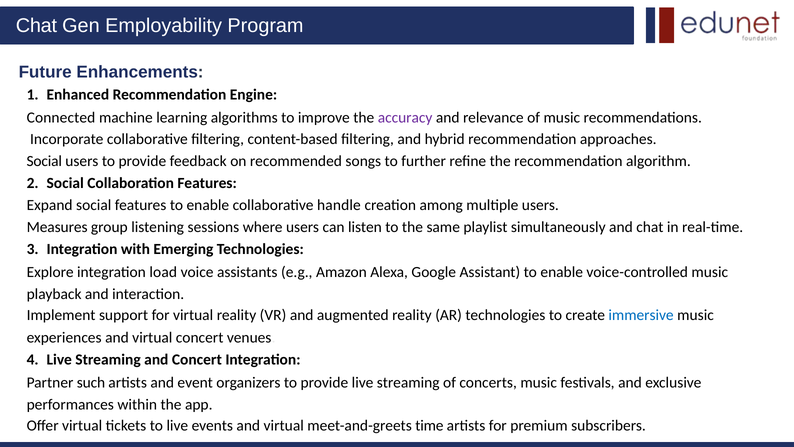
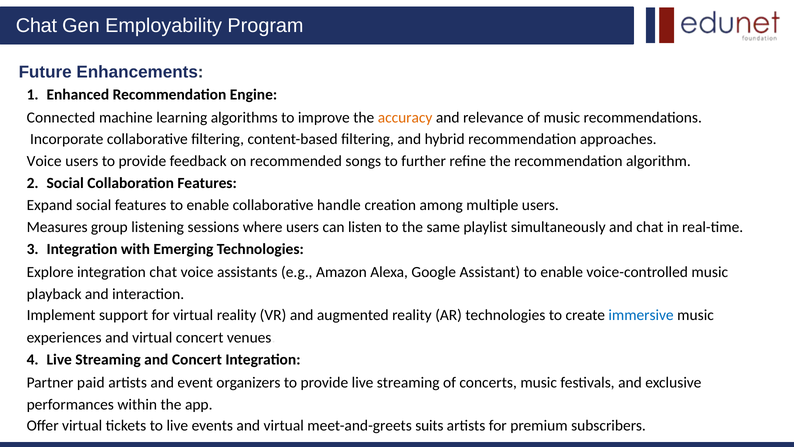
accuracy colour: purple -> orange
Social at (44, 161): Social -> Voice
integration load: load -> chat
such: such -> paid
time: time -> suits
